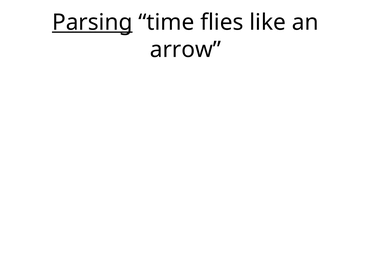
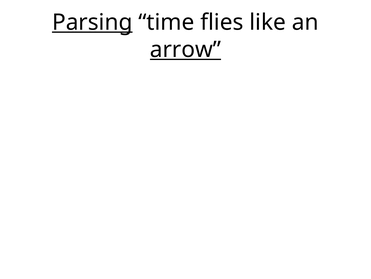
arrow underline: none -> present
